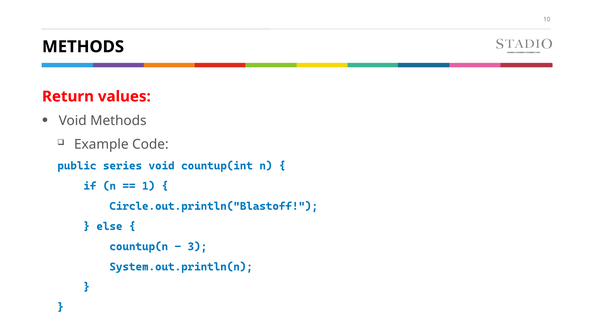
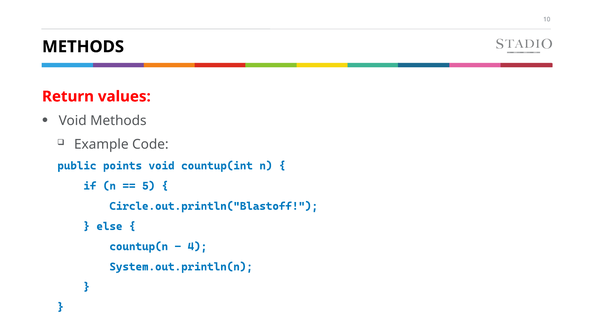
series: series -> points
1: 1 -> 5
3: 3 -> 4
